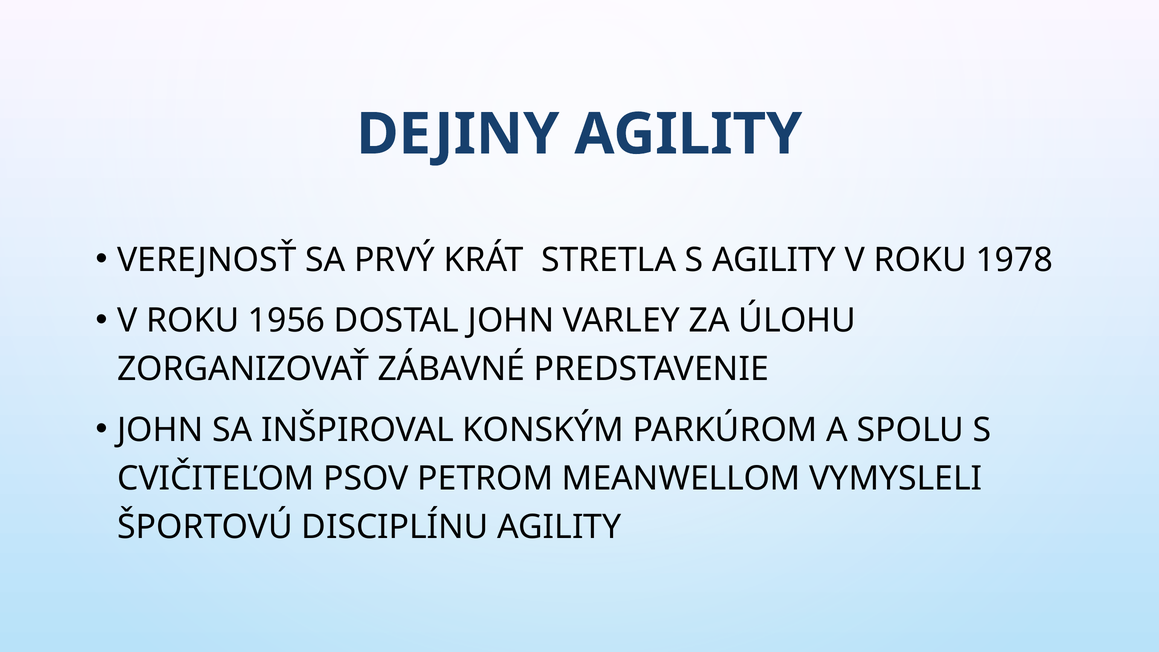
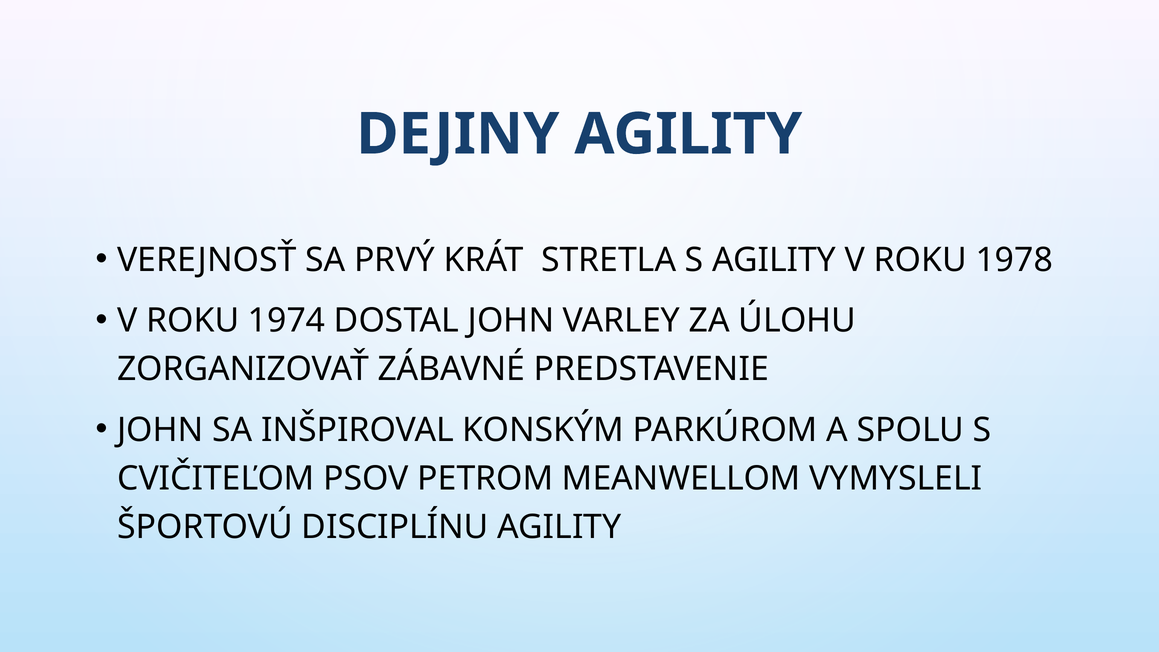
1956: 1956 -> 1974
